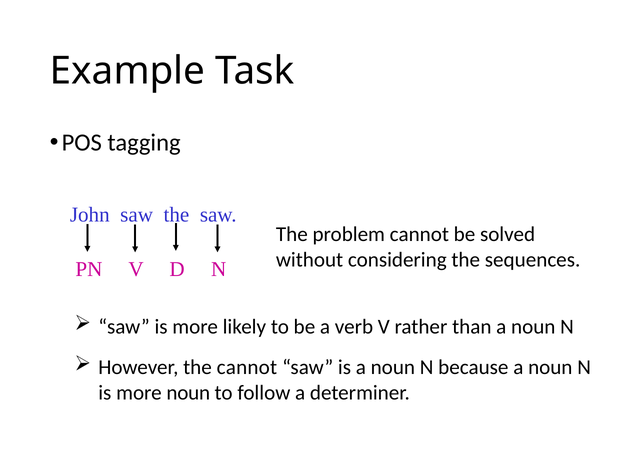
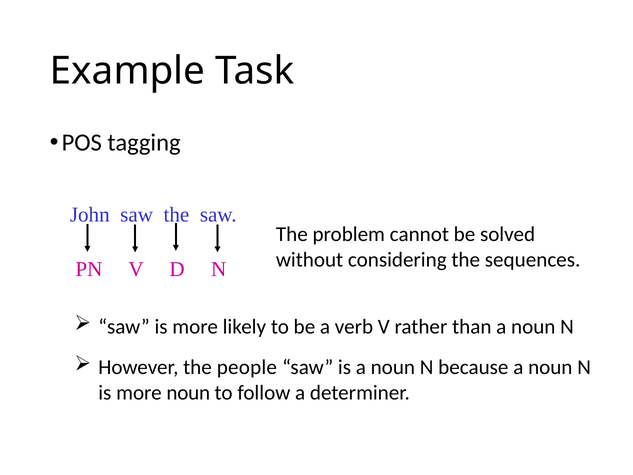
the cannot: cannot -> people
